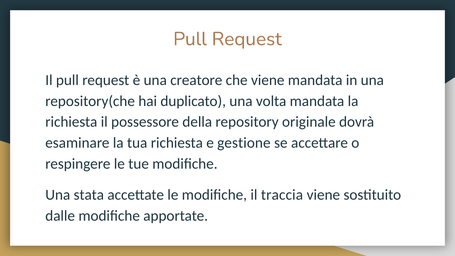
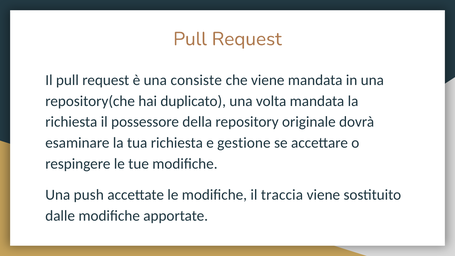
creatore: creatore -> consiste
stata: stata -> push
